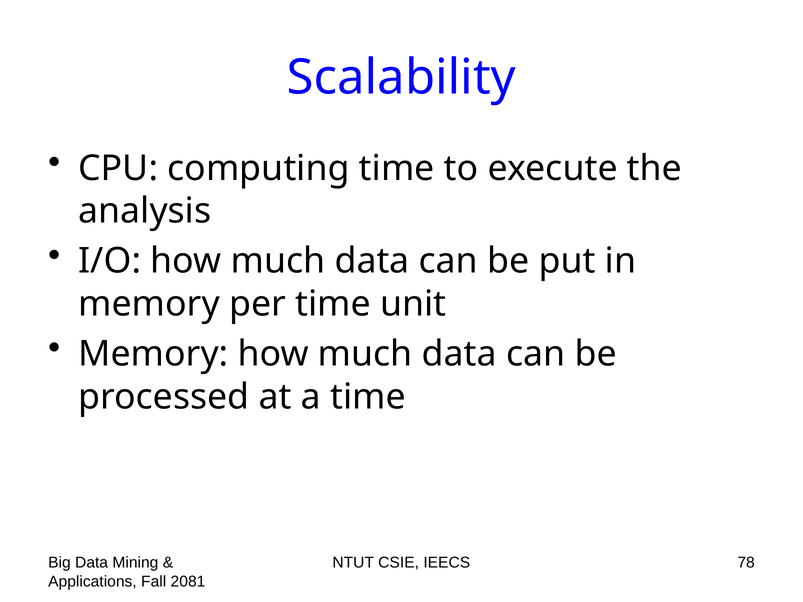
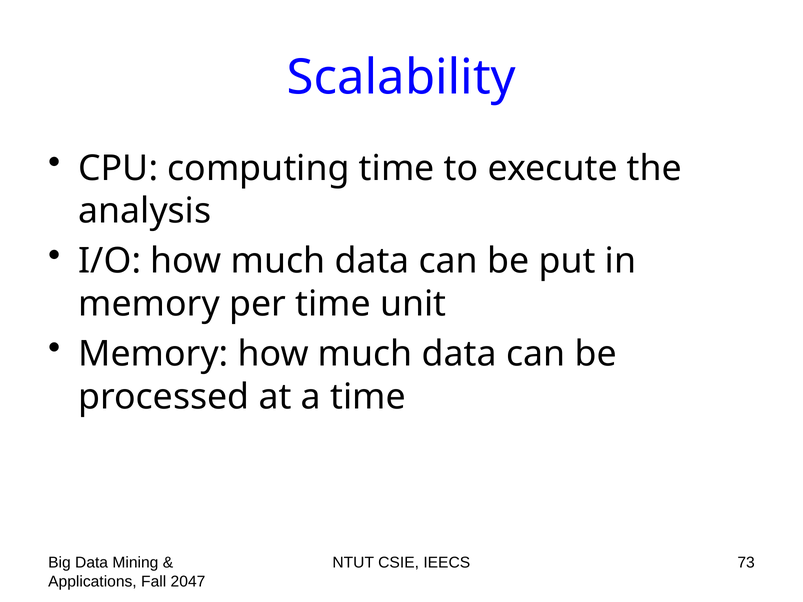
78: 78 -> 73
2081: 2081 -> 2047
